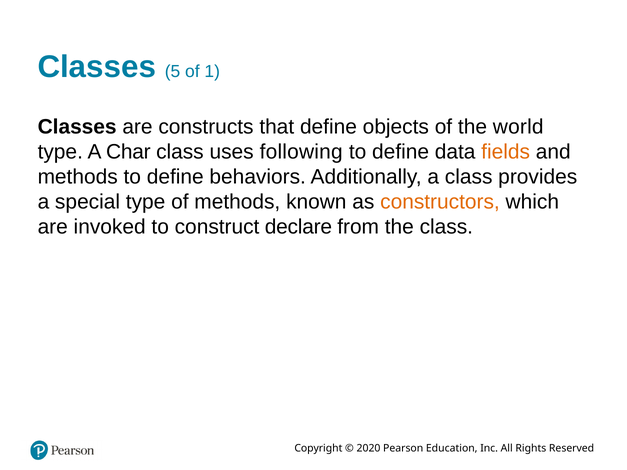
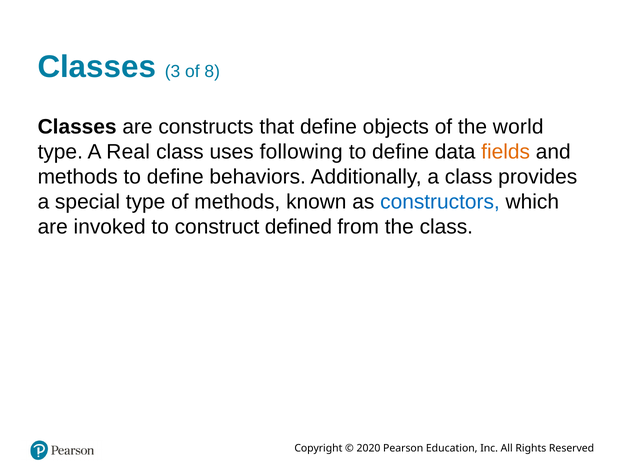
5: 5 -> 3
1: 1 -> 8
Char: Char -> Real
constructors colour: orange -> blue
declare: declare -> defined
